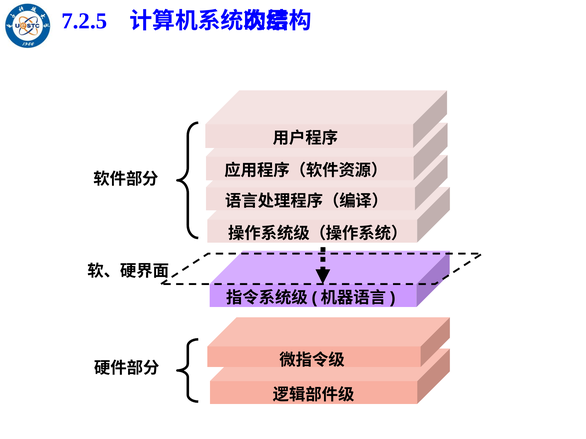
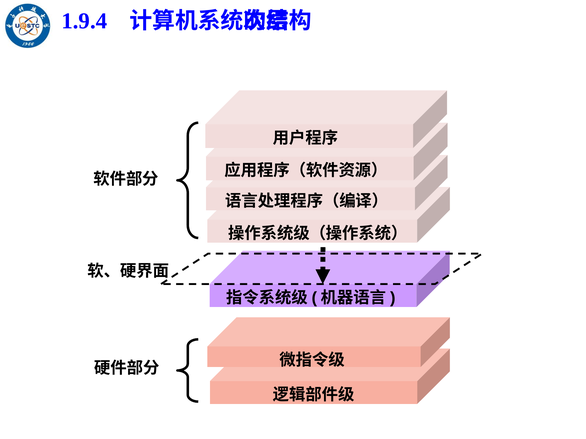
7.2.5: 7.2.5 -> 1.9.4
